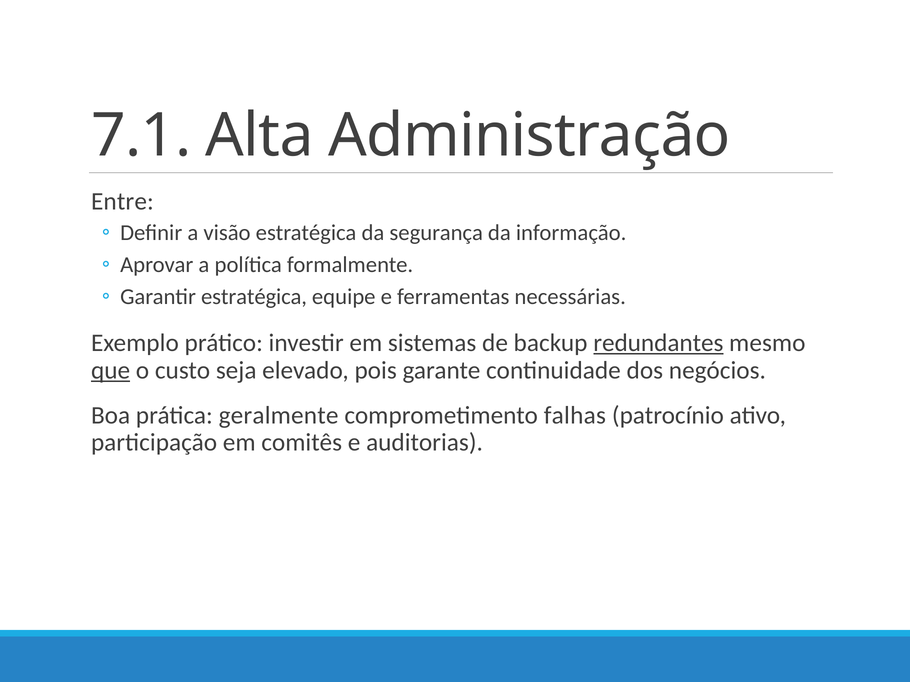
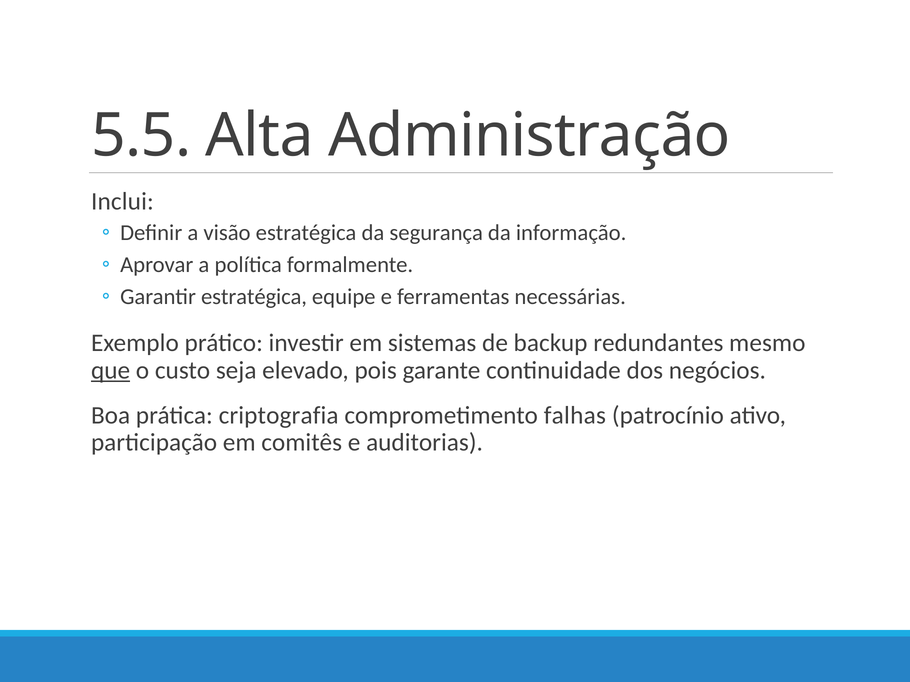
7.1: 7.1 -> 5.5
Entre: Entre -> Inclui
redundantes underline: present -> none
geralmente: geralmente -> criptografia
